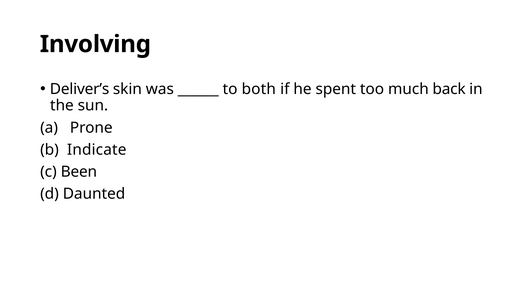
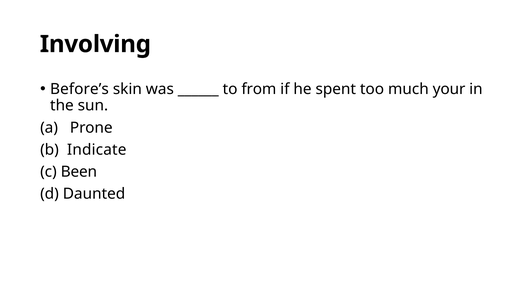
Deliver’s: Deliver’s -> Before’s
both: both -> from
back: back -> your
